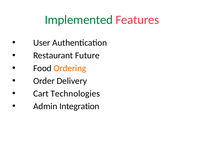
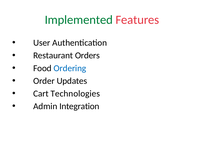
Future: Future -> Orders
Ordering colour: orange -> blue
Delivery: Delivery -> Updates
